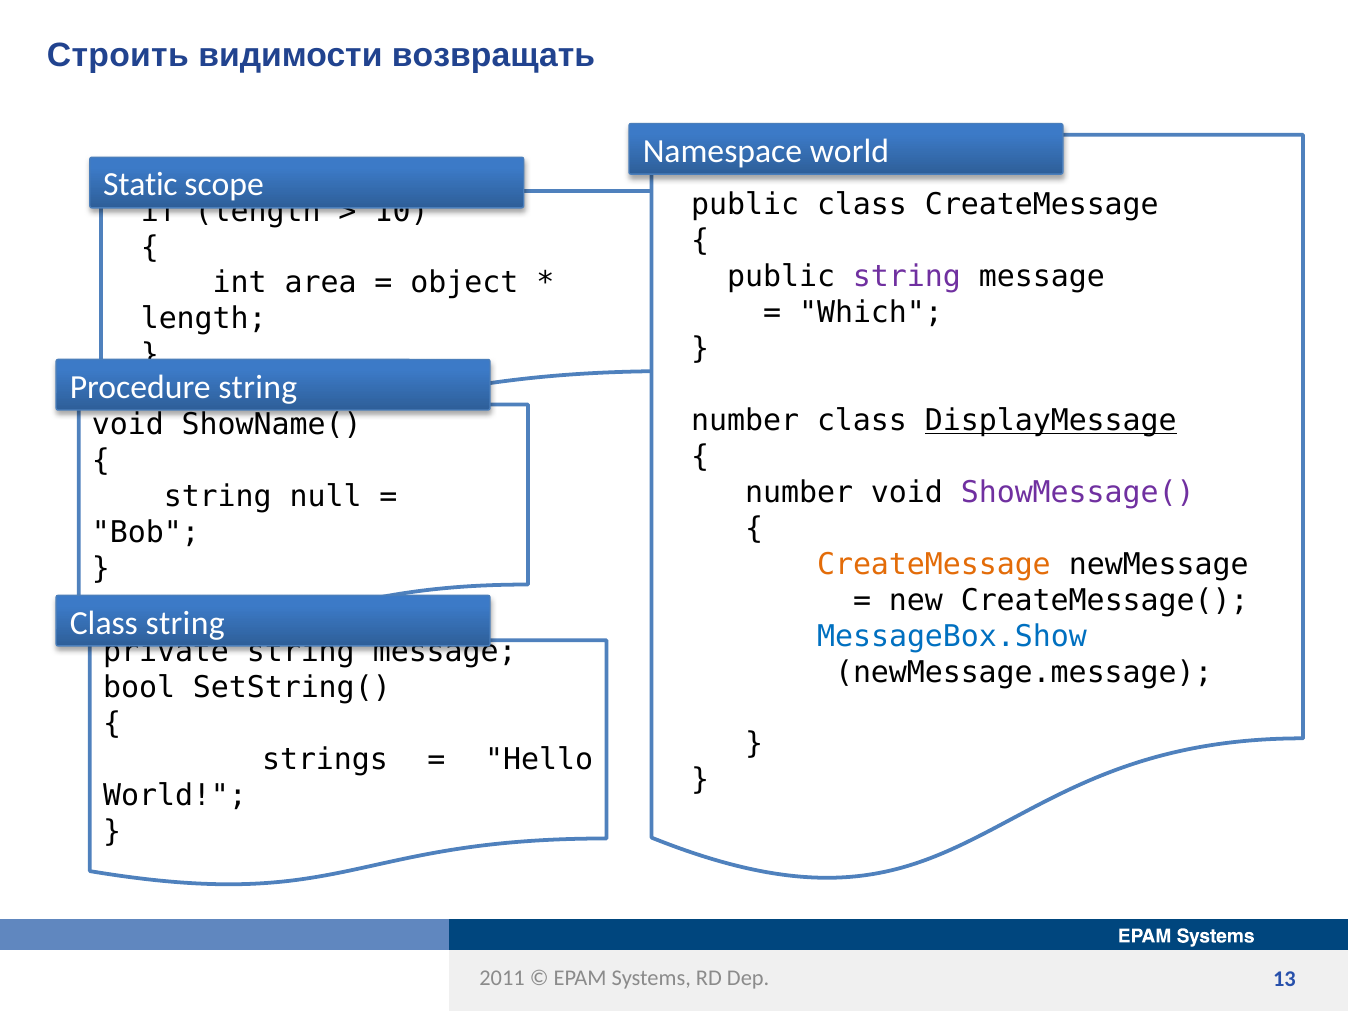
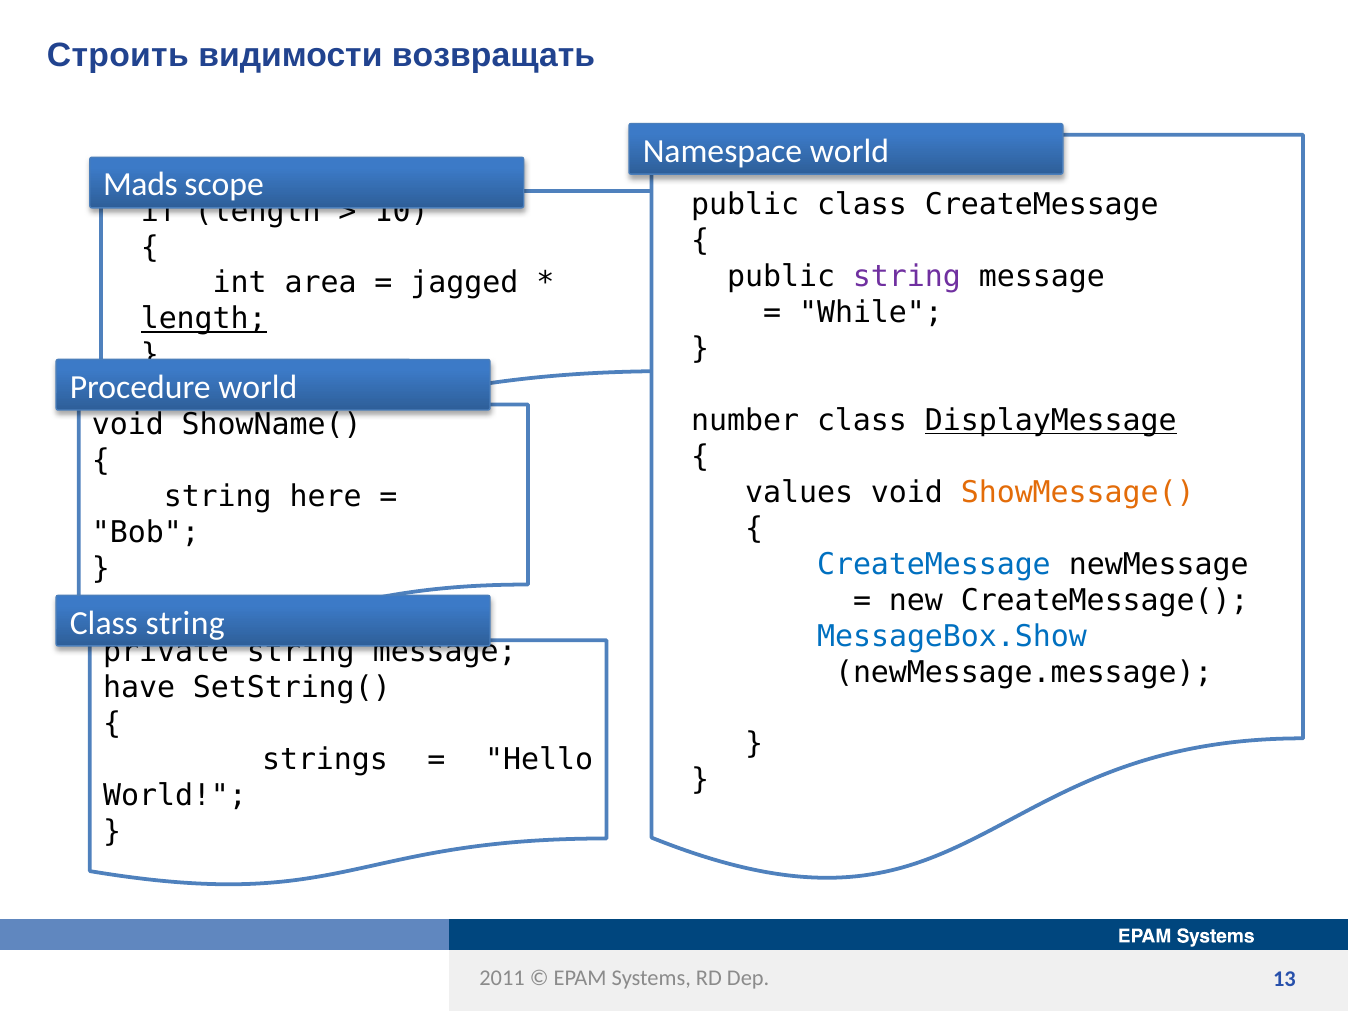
Static: Static -> Mads
object: object -> jagged
Which: Which -> While
length at (204, 319) underline: none -> present
Procedure string: string -> world
number at (799, 492): number -> values
ShowMessage( colour: purple -> orange
null: null -> here
CreateMessage at (934, 564) colour: orange -> blue
bool: bool -> have
